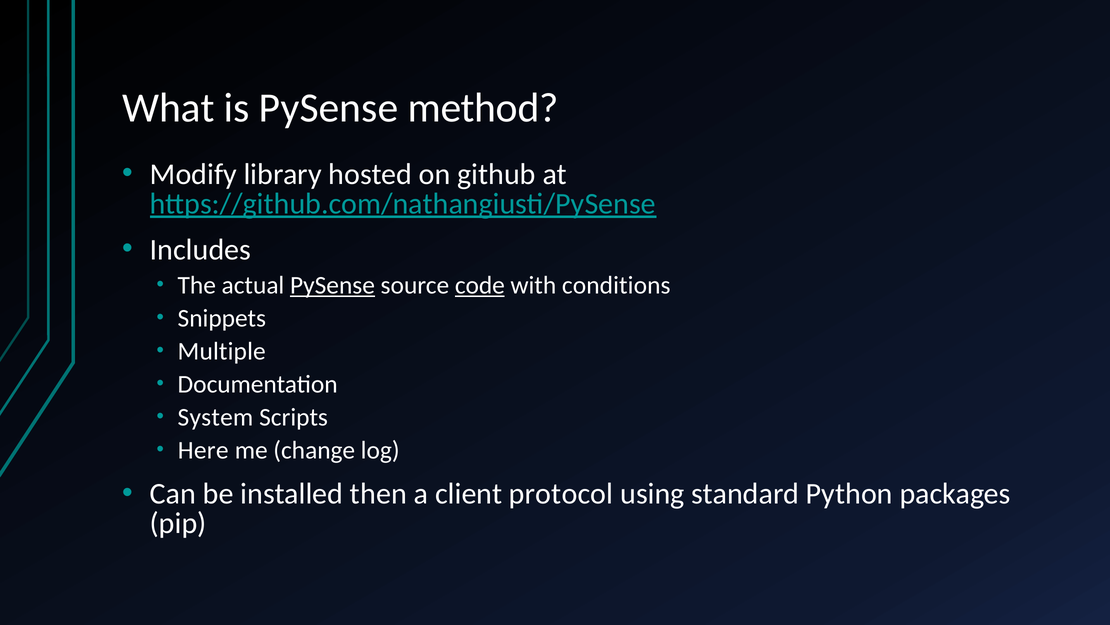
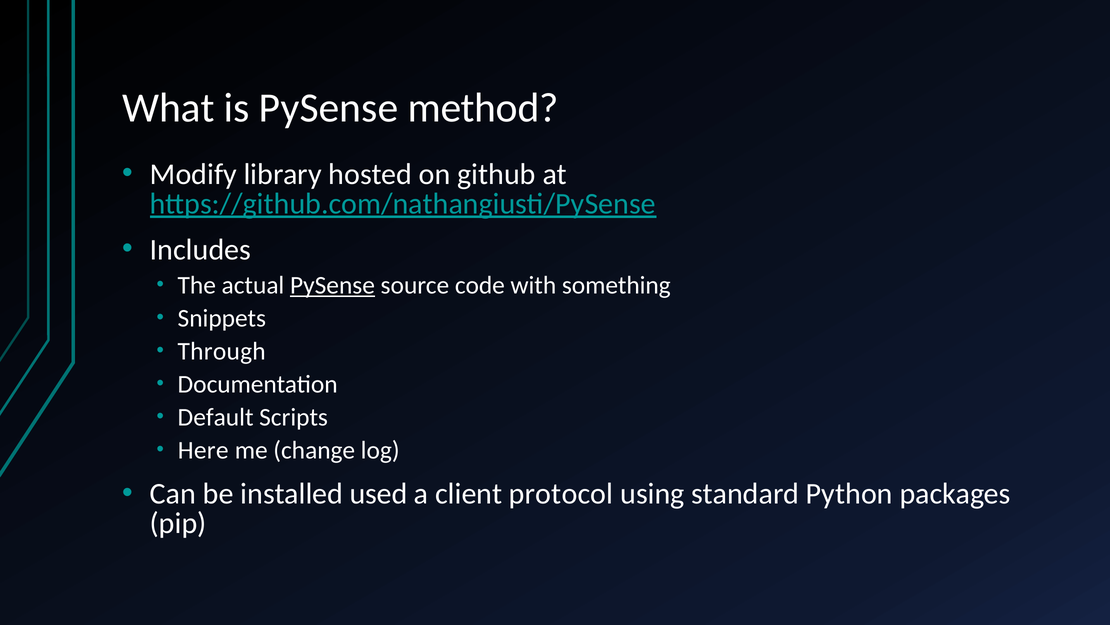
code underline: present -> none
conditions: conditions -> something
Multiple: Multiple -> Through
System: System -> Default
then: then -> used
